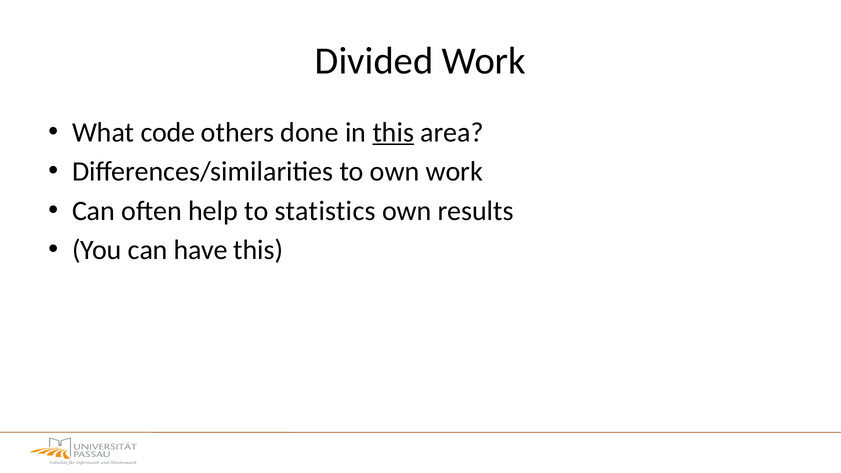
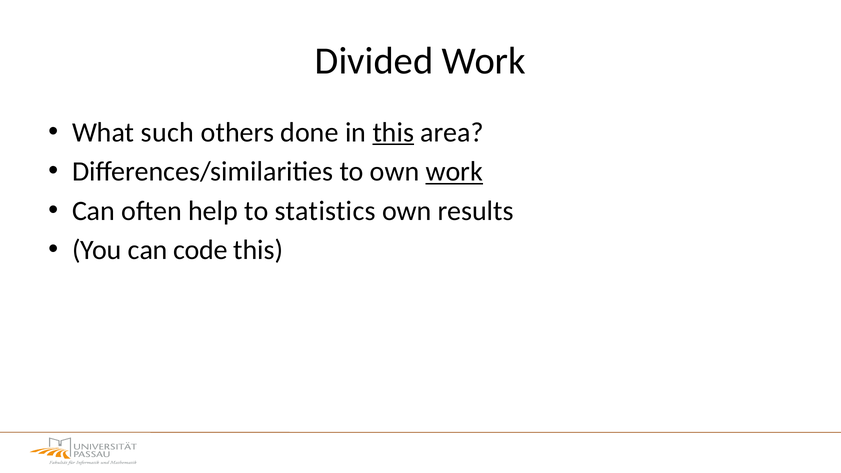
code: code -> such
work at (454, 172) underline: none -> present
have: have -> code
